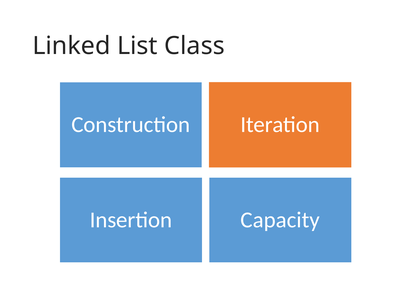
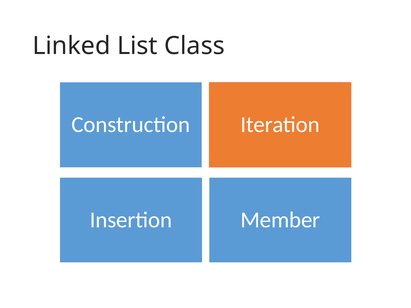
Capacity: Capacity -> Member
